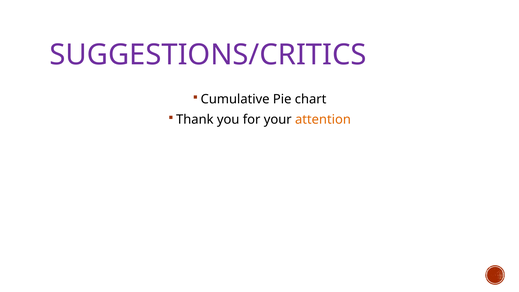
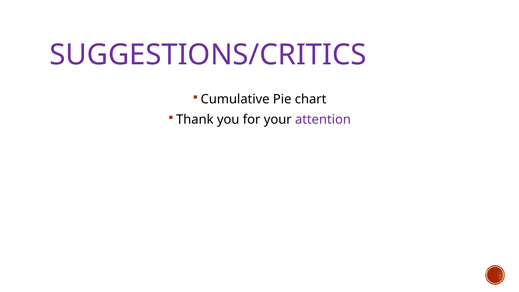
attention colour: orange -> purple
